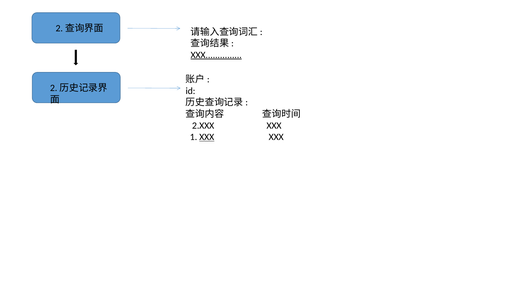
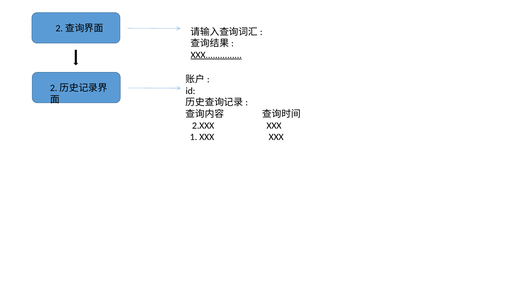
XXX at (207, 137) underline: present -> none
